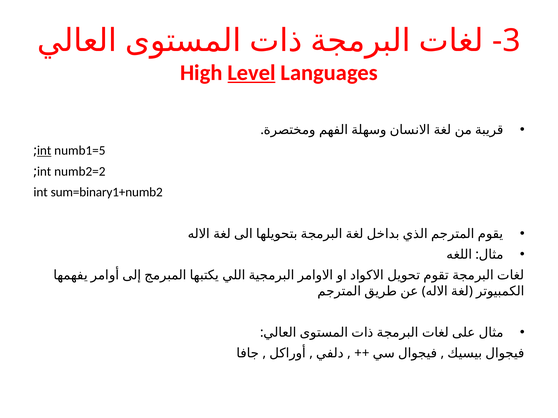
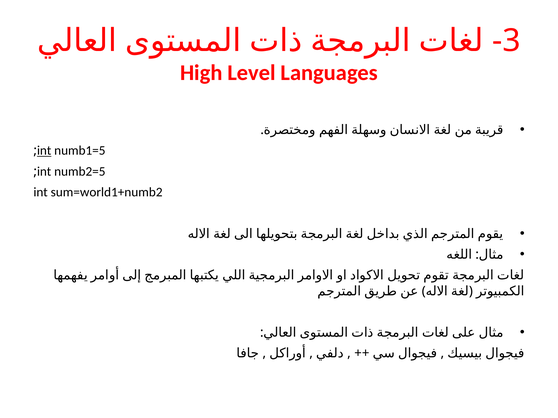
Level underline: present -> none
numb2=2: numb2=2 -> numb2=5
sum=binary1+numb2: sum=binary1+numb2 -> sum=world1+numb2
